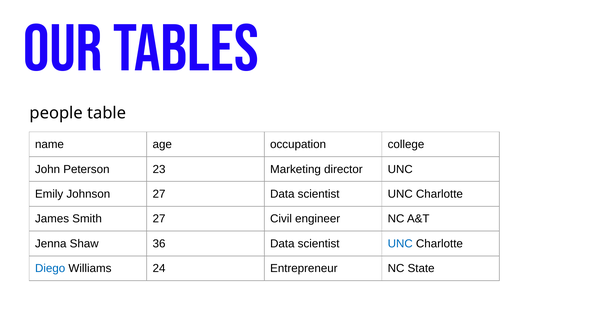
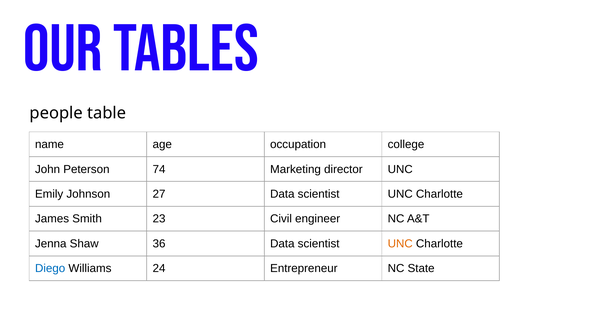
23: 23 -> 74
Smith 27: 27 -> 23
UNC at (400, 244) colour: blue -> orange
